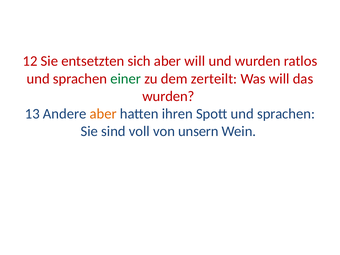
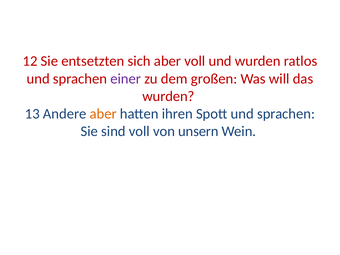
aber will: will -> voll
einer colour: green -> purple
zerteilt: zerteilt -> großen
